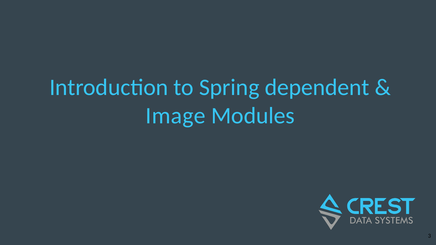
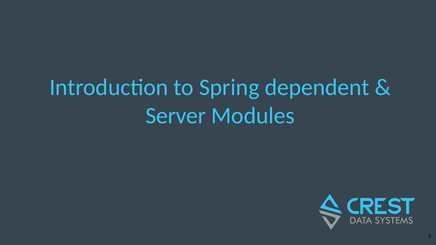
Image: Image -> Server
